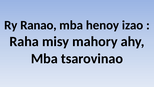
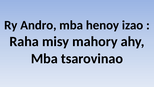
Ranao: Ranao -> Andro
